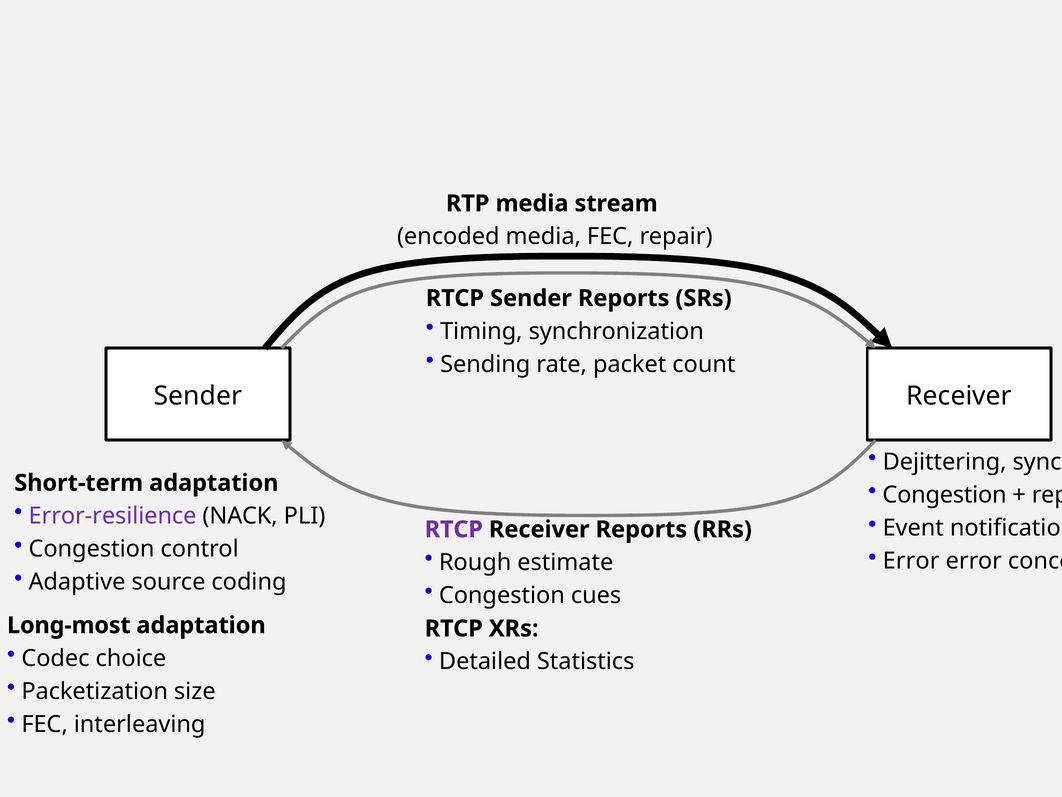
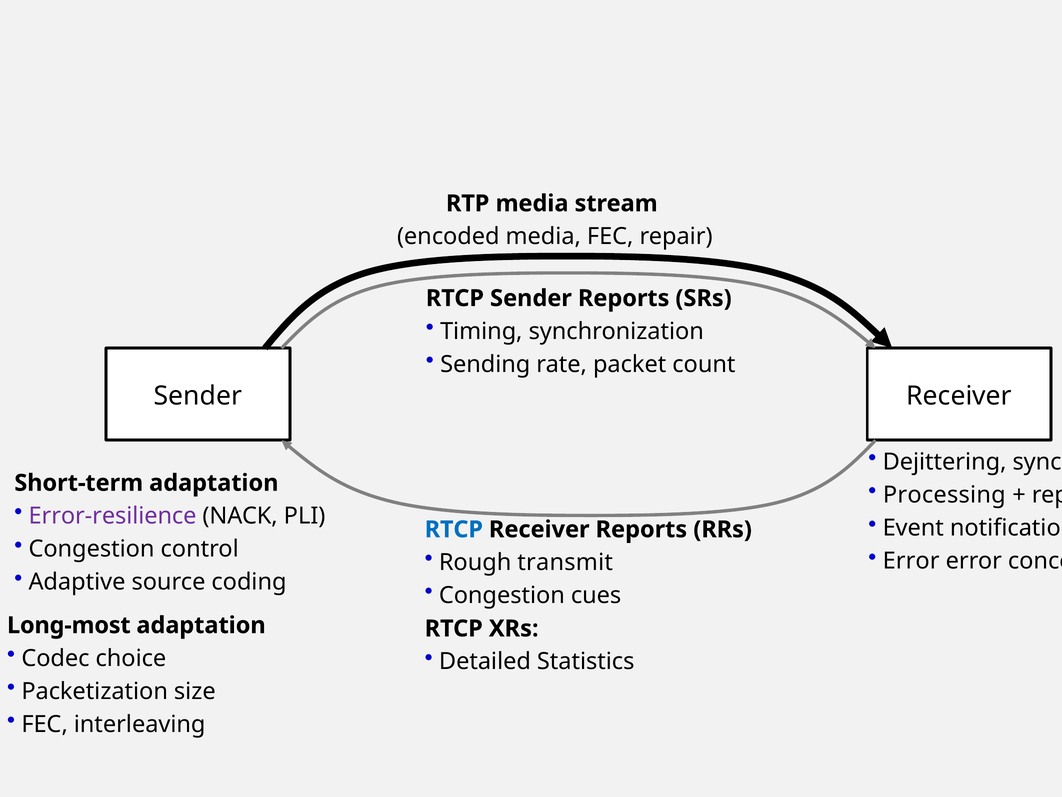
Congestion at (945, 495): Congestion -> Processing
RTCP at (454, 529) colour: purple -> blue
estimate: estimate -> transmit
